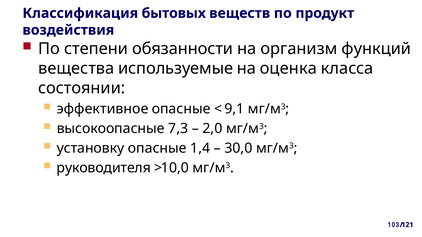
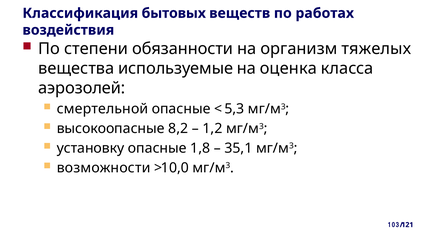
продукт: продукт -> работах
функций: функций -> тяжелых
состоянии: состоянии -> аэрозолей
эффективное: эффективное -> смертельной
9,1: 9,1 -> 5,3
7,3: 7,3 -> 8,2
2,0: 2,0 -> 1,2
1,4: 1,4 -> 1,8
30,0: 30,0 -> 35,1
руководителя: руководителя -> возможности
